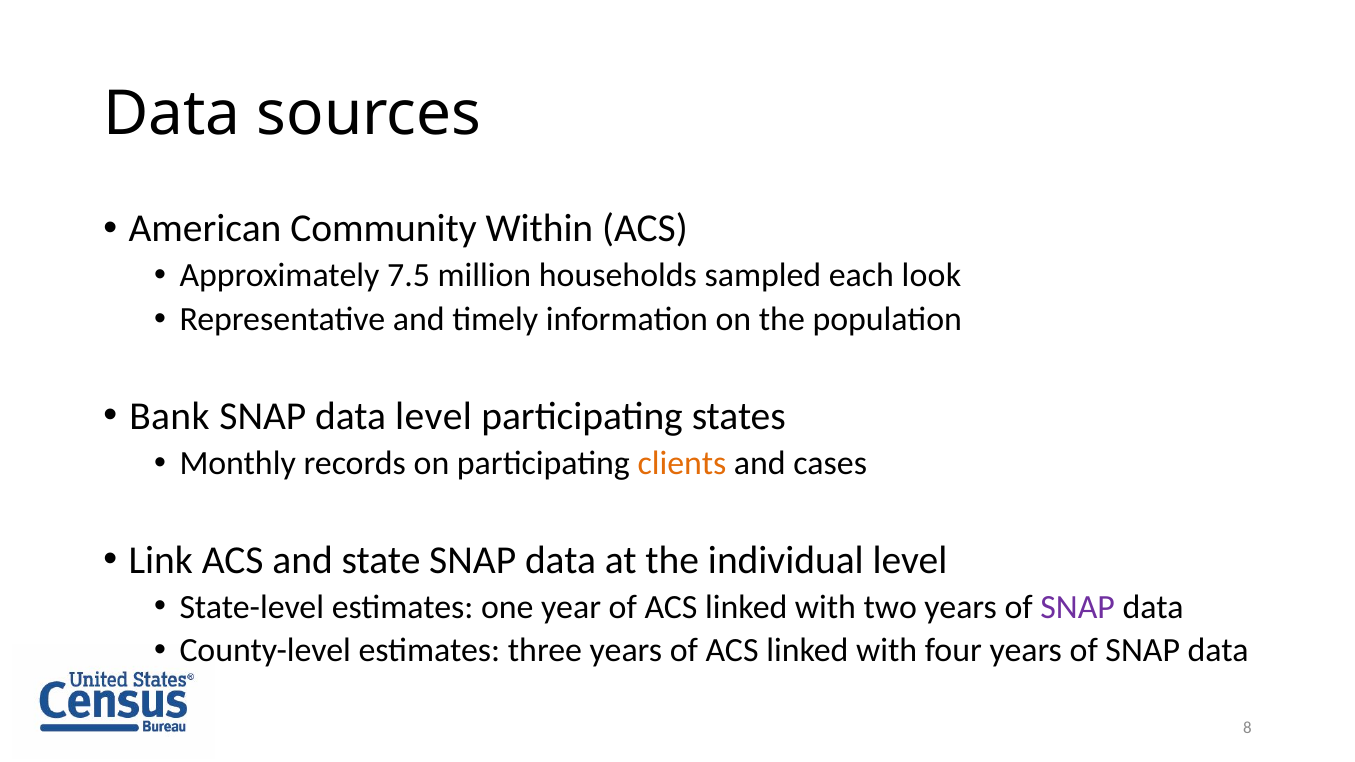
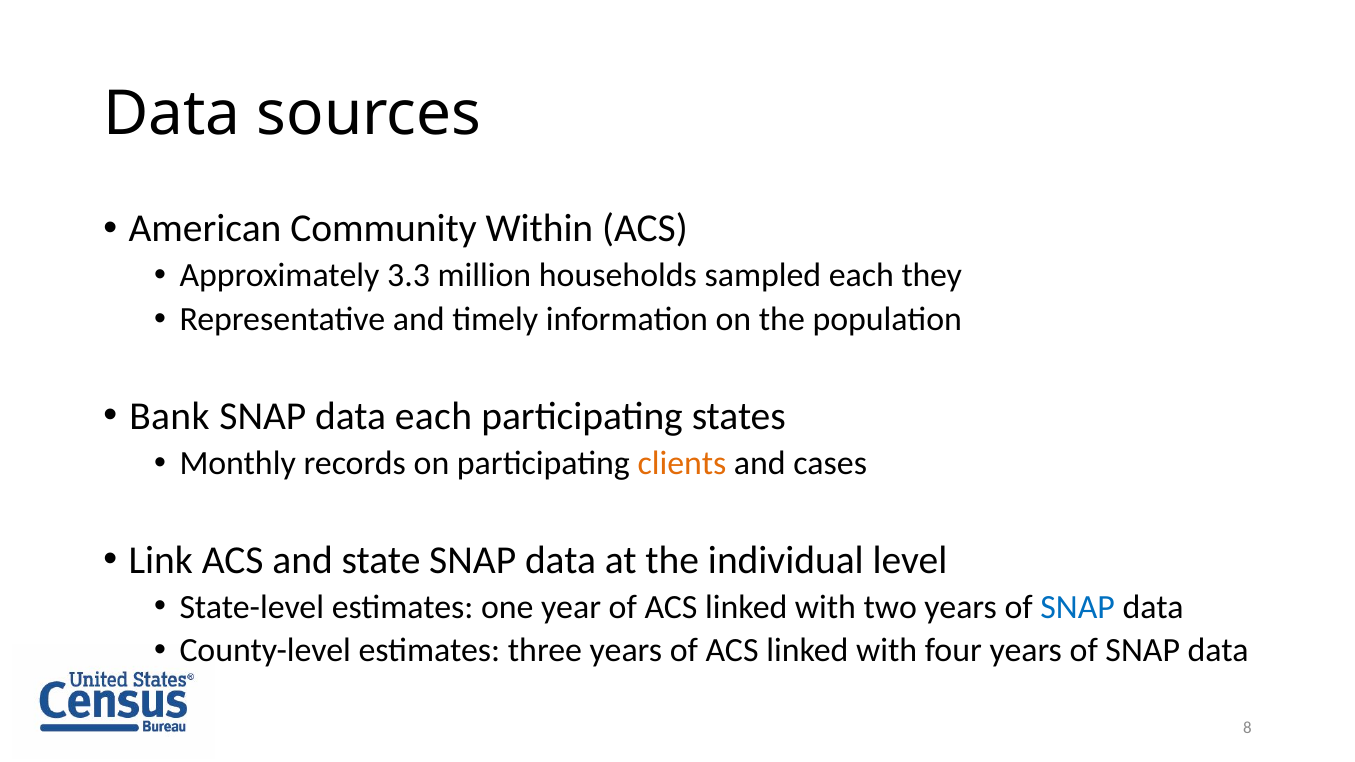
7.5: 7.5 -> 3.3
look: look -> they
data level: level -> each
SNAP at (1078, 607) colour: purple -> blue
